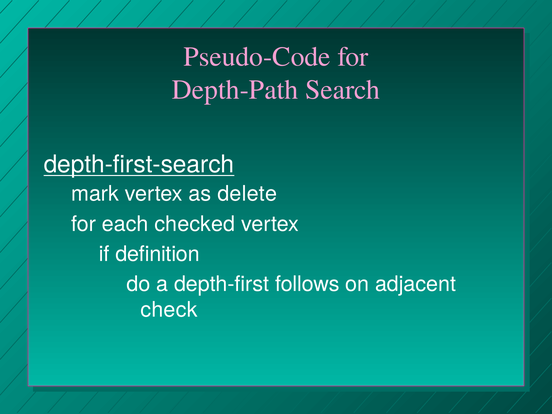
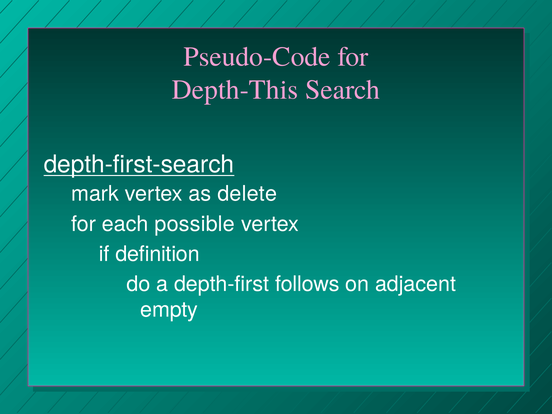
Depth-Path: Depth-Path -> Depth-This
checked: checked -> possible
check: check -> empty
